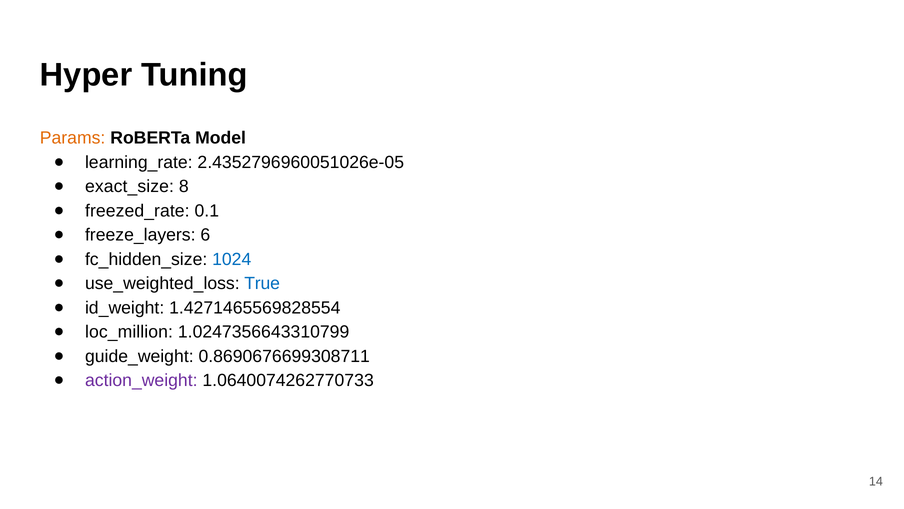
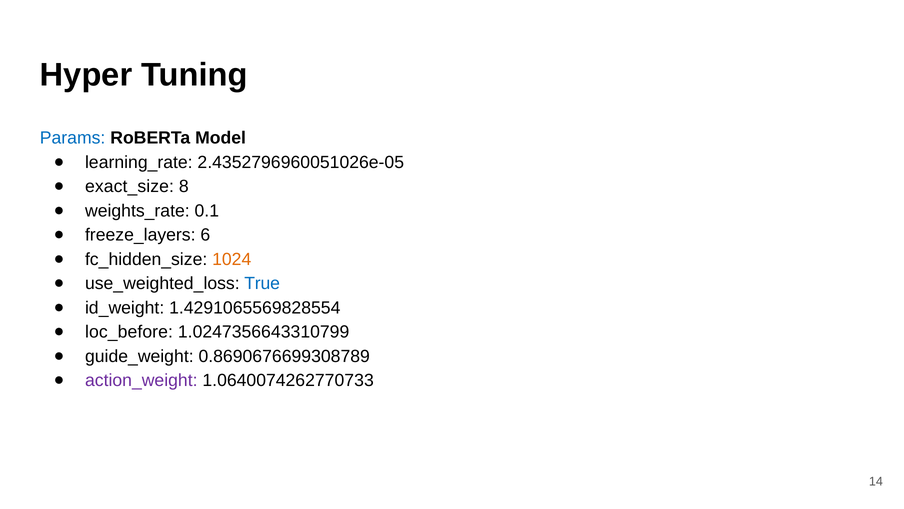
Params colour: orange -> blue
freezed_rate: freezed_rate -> weights_rate
1024 colour: blue -> orange
1.4271465569828554: 1.4271465569828554 -> 1.4291065569828554
loc_million: loc_million -> loc_before
0.8690676699308711: 0.8690676699308711 -> 0.8690676699308789
